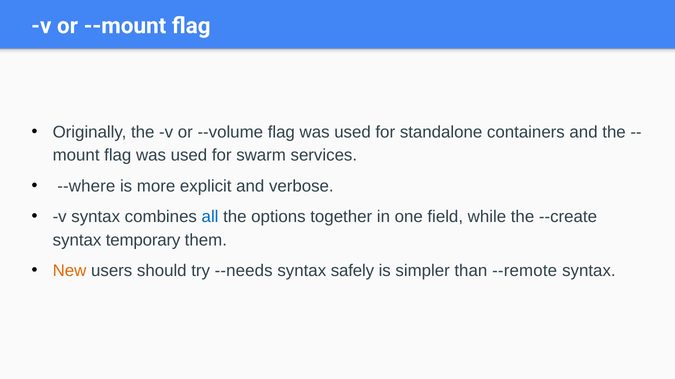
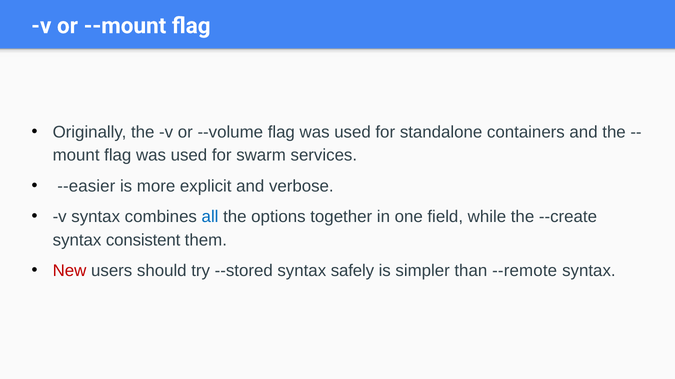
--where: --where -> --easier
temporary: temporary -> consistent
New colour: orange -> red
--needs: --needs -> --stored
